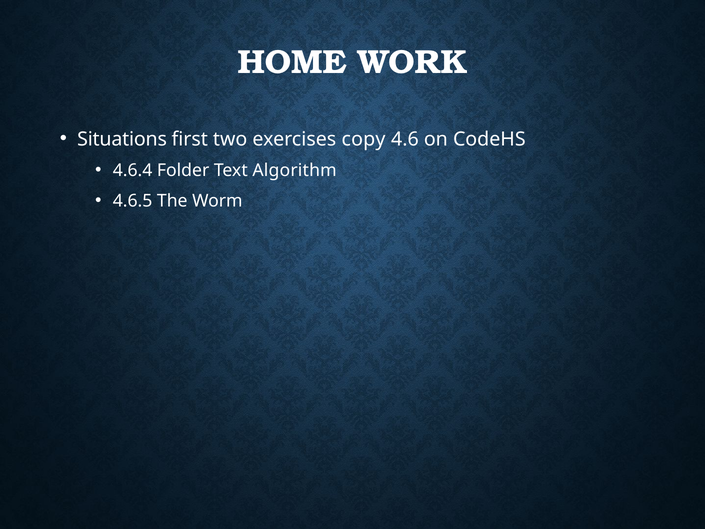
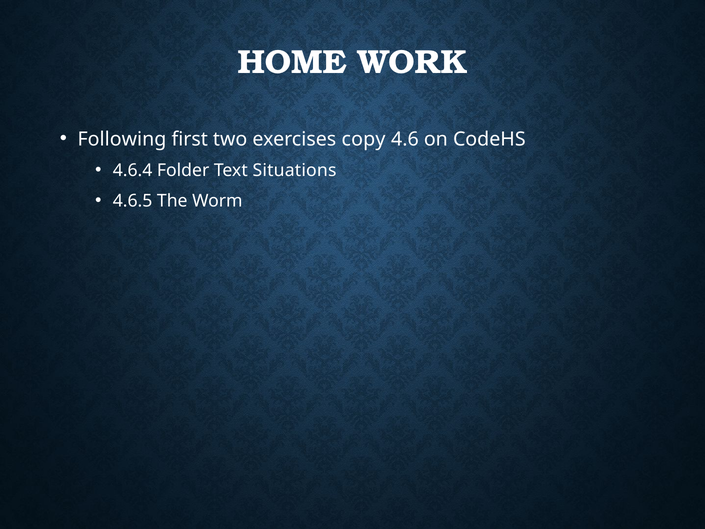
Situations: Situations -> Following
Algorithm: Algorithm -> Situations
